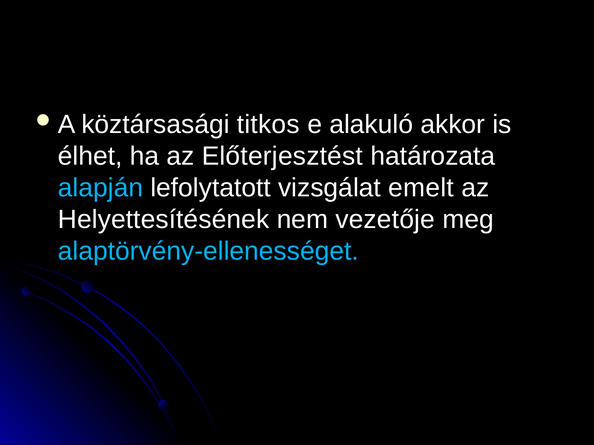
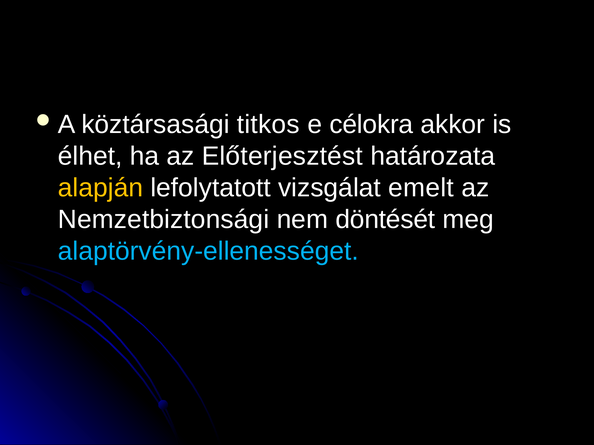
alakuló: alakuló -> célokra
alapján colour: light blue -> yellow
Helyettesítésének: Helyettesítésének -> Nemzetbiztonsági
vezetője: vezetője -> döntését
